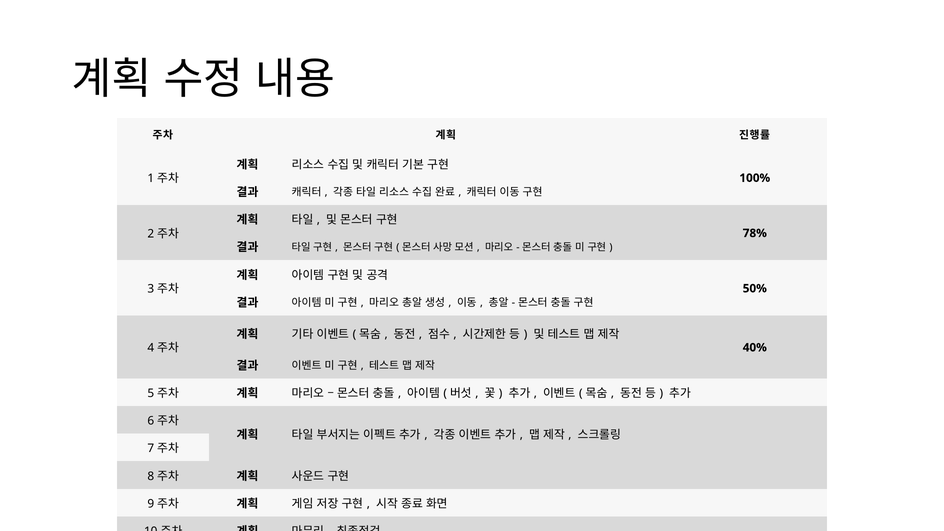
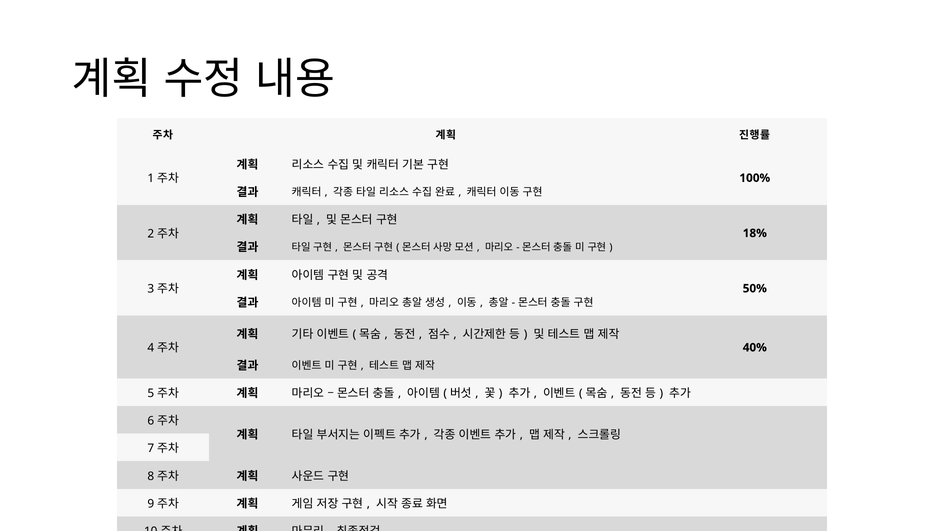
78%: 78% -> 18%
